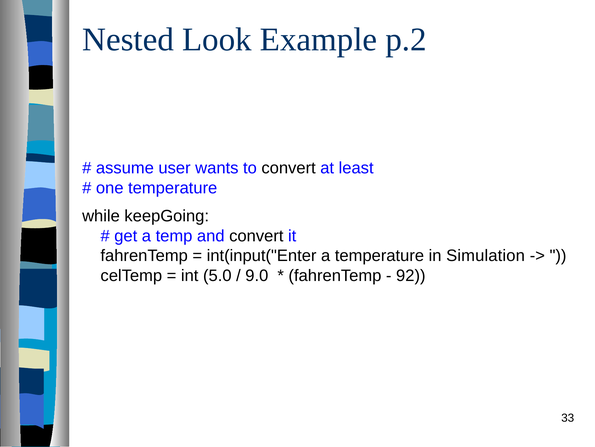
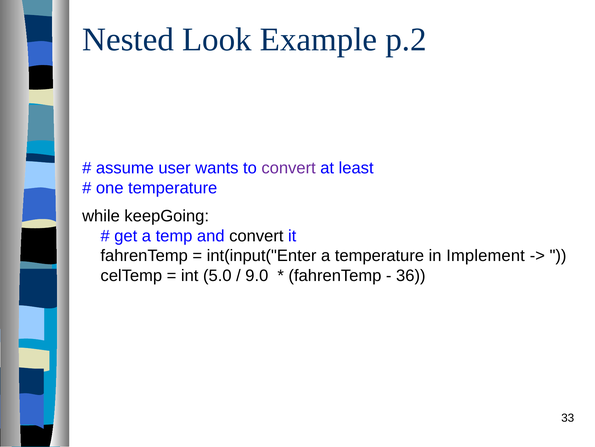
convert at (289, 168) colour: black -> purple
Simulation: Simulation -> Implement
92: 92 -> 36
